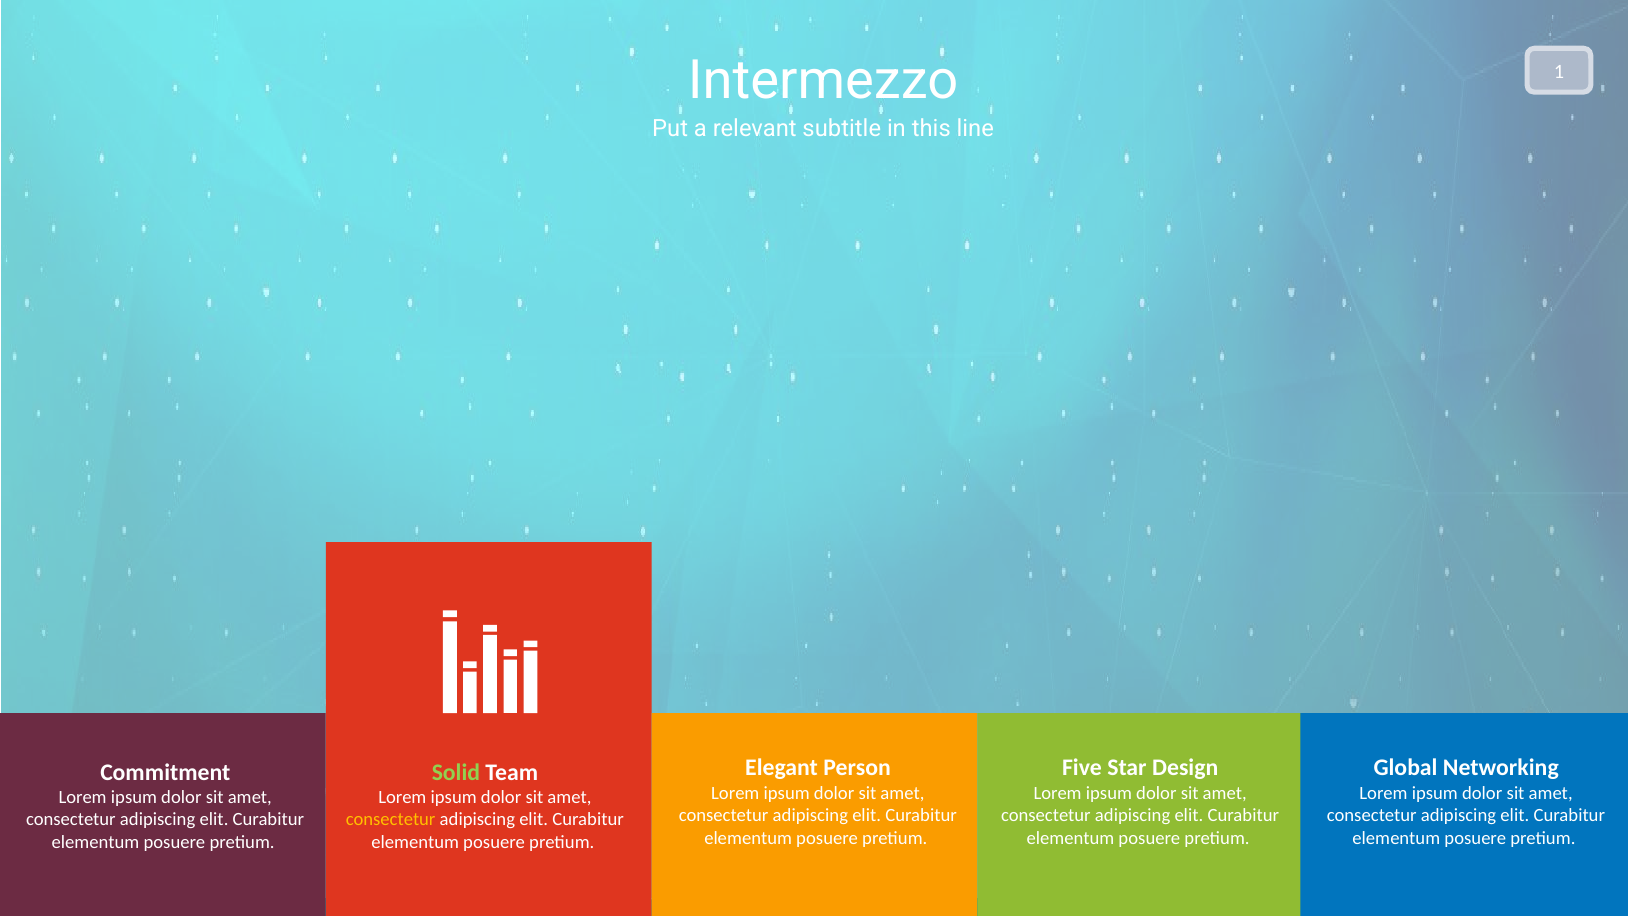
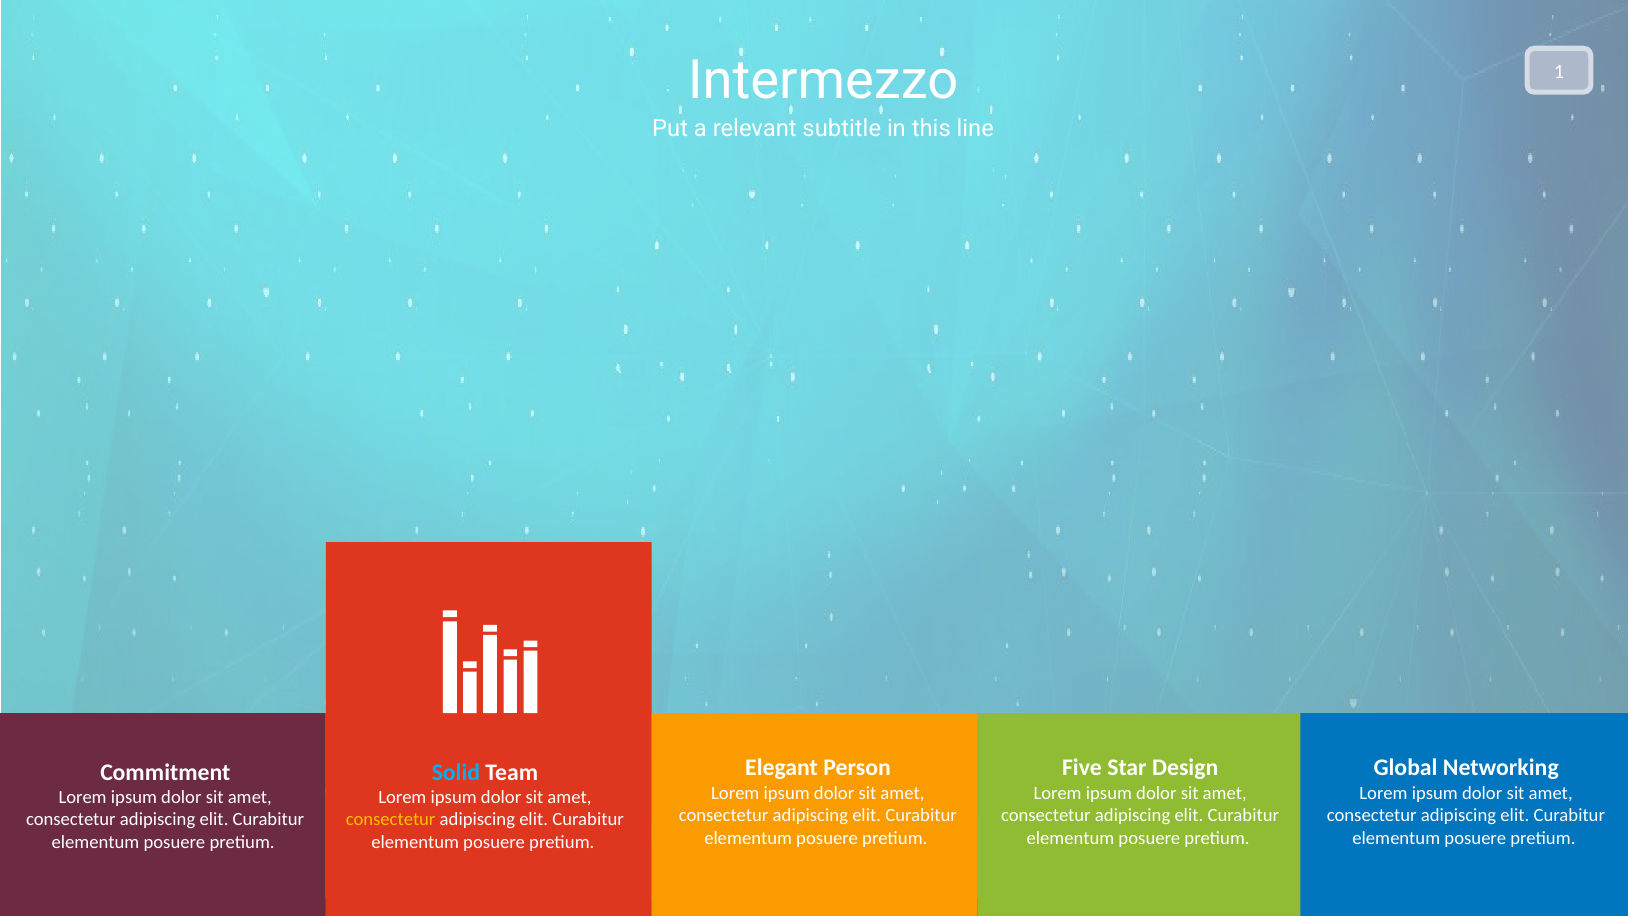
Solid colour: light green -> light blue
